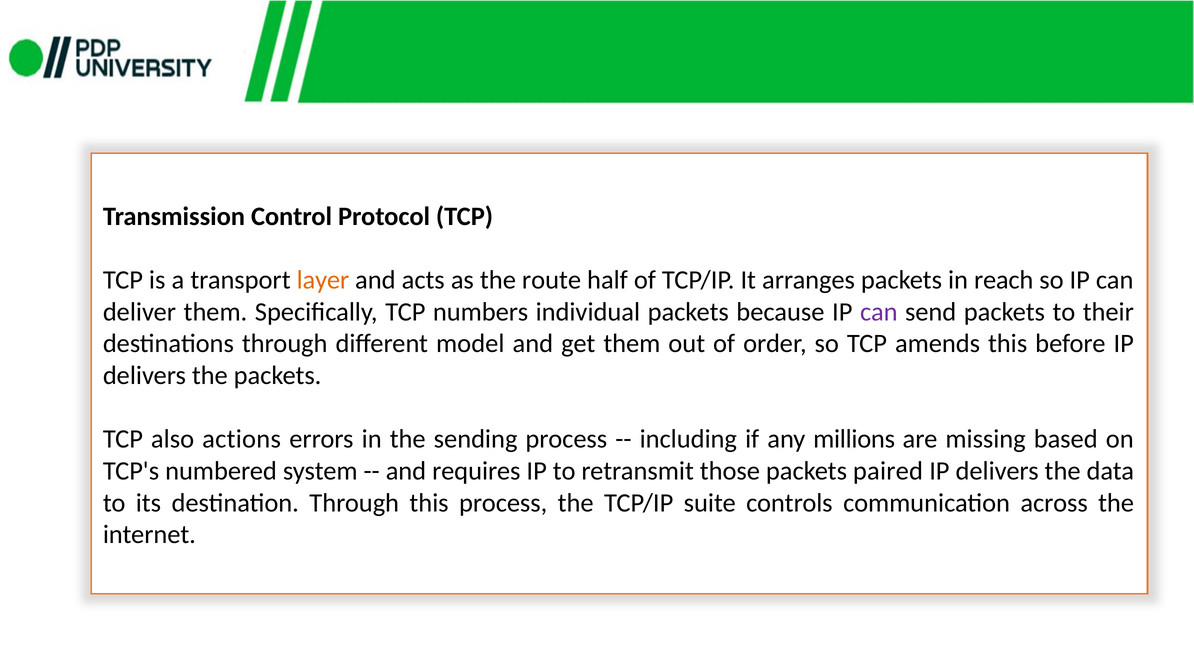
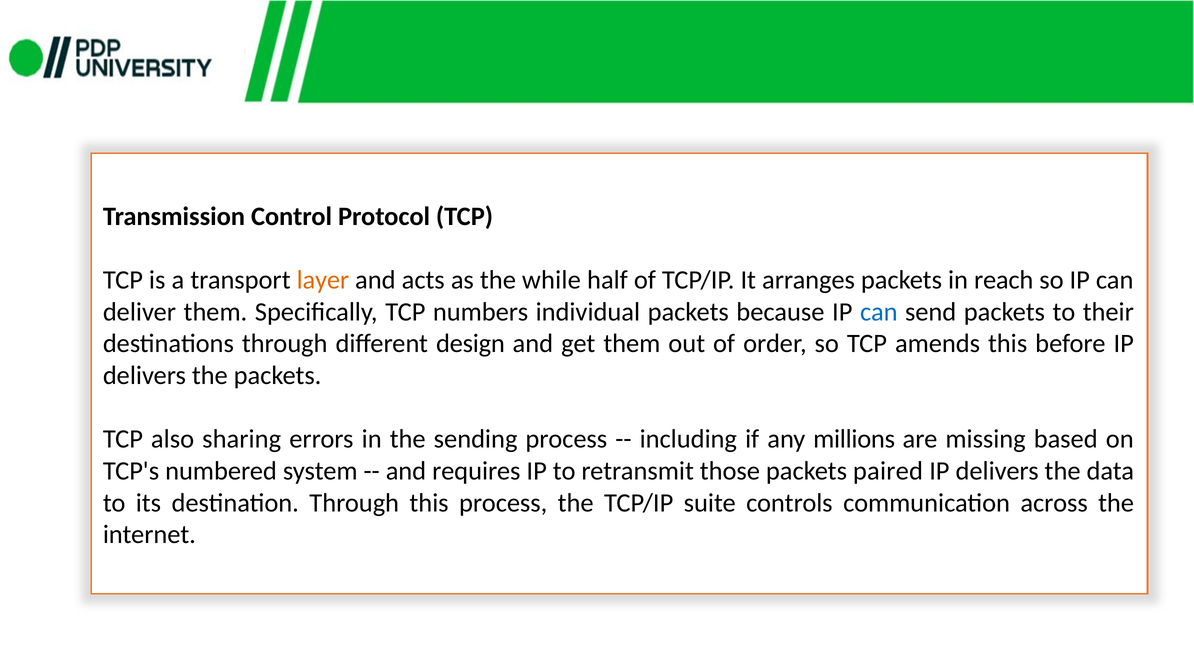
route: route -> while
can at (879, 312) colour: purple -> blue
model: model -> design
actions: actions -> sharing
